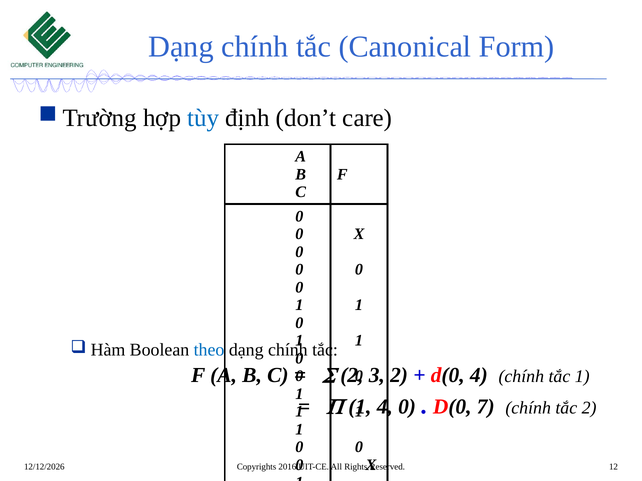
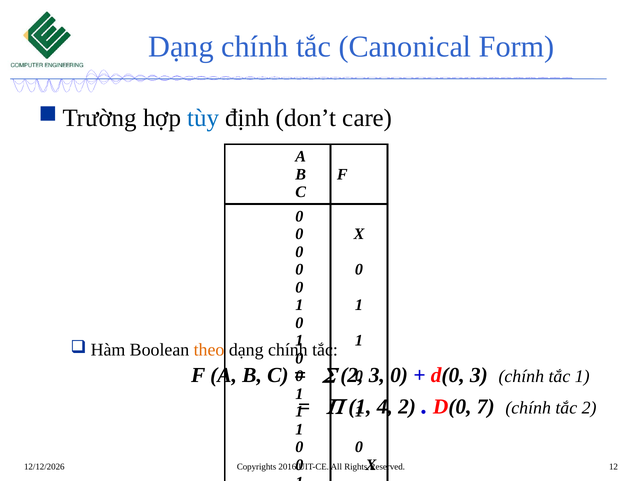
theo colour: blue -> orange
3 2: 2 -> 0
d(0 4: 4 -> 3
4 0: 0 -> 2
